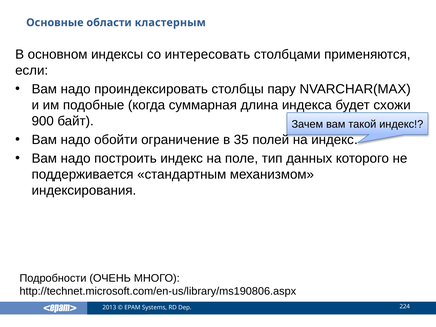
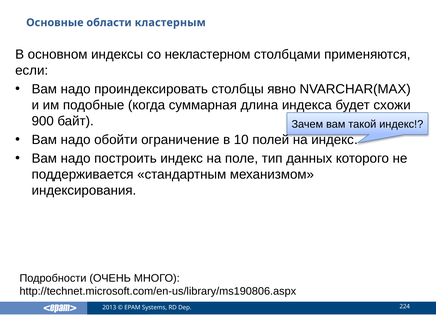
интересовать: интересовать -> некластерном
пару: пару -> явно
35: 35 -> 10
